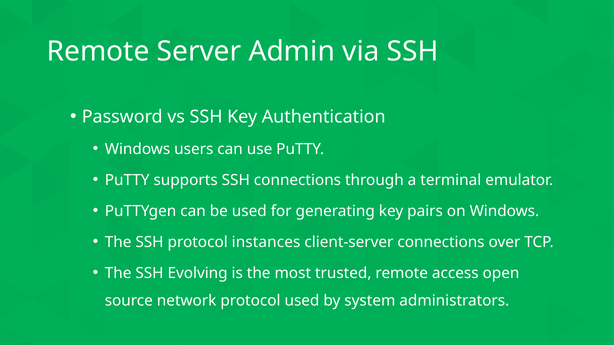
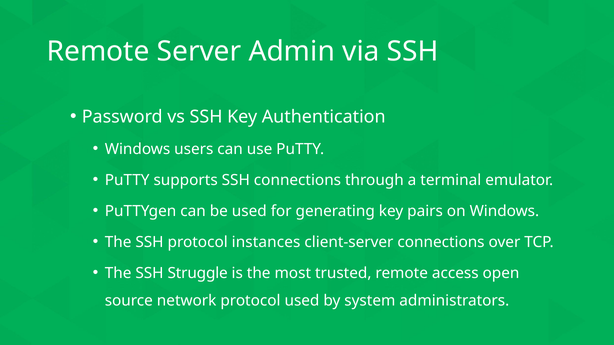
Evolving: Evolving -> Struggle
